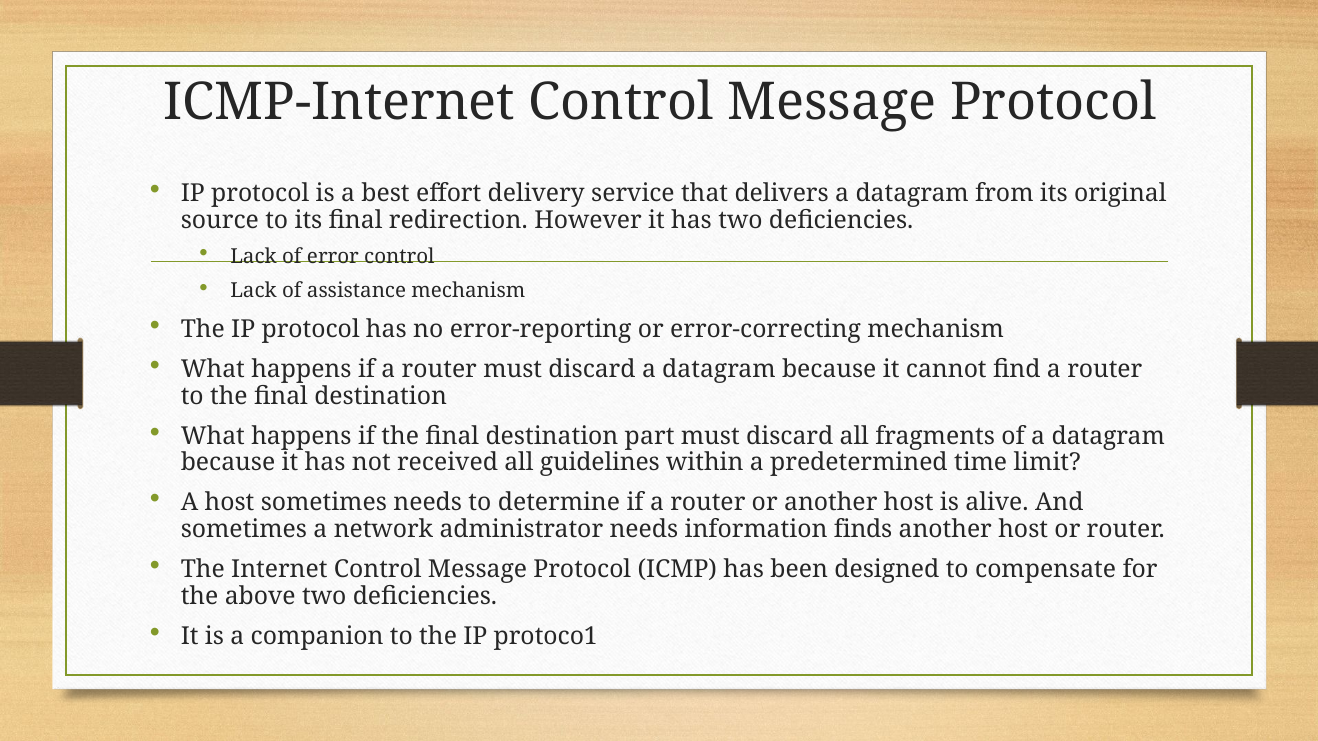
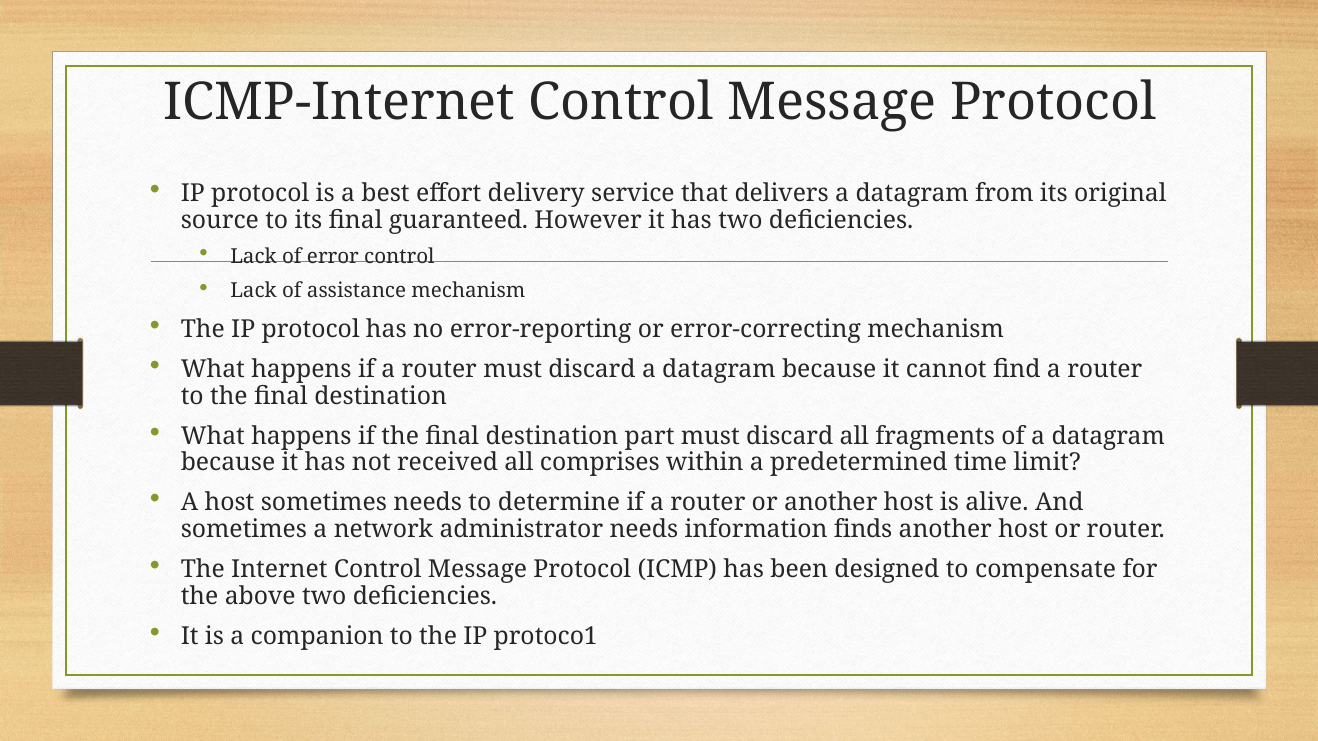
redirection: redirection -> guaranteed
guidelines: guidelines -> comprises
